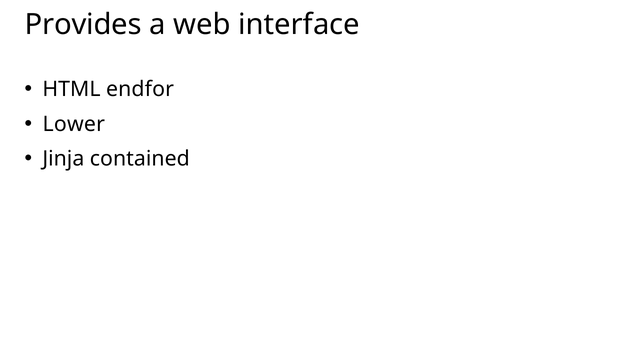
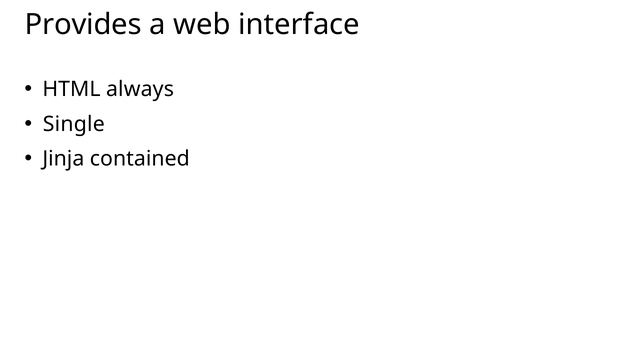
endfor: endfor -> always
Lower: Lower -> Single
